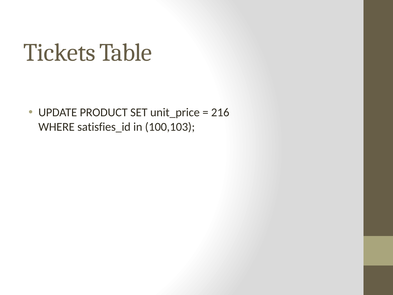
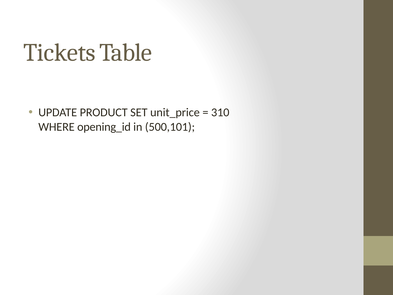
216: 216 -> 310
satisfies_id: satisfies_id -> opening_id
100,103: 100,103 -> 500,101
